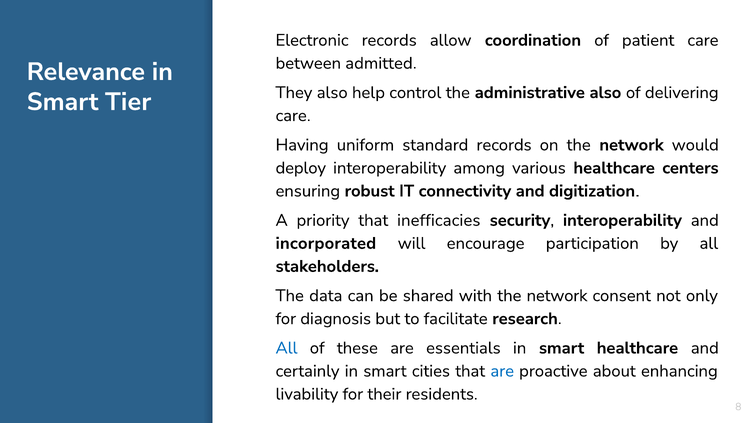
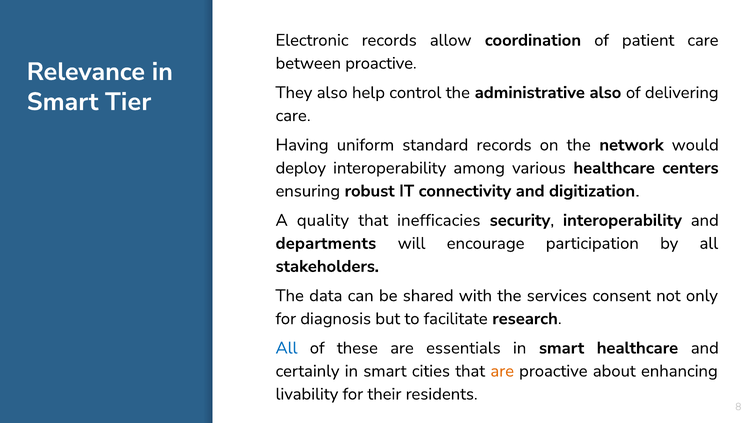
between admitted: admitted -> proactive
priority: priority -> quality
incorporated: incorporated -> departments
with the network: network -> services
are at (502, 371) colour: blue -> orange
